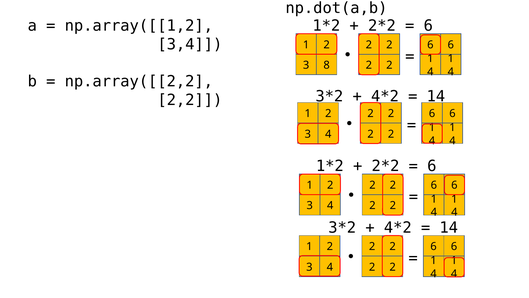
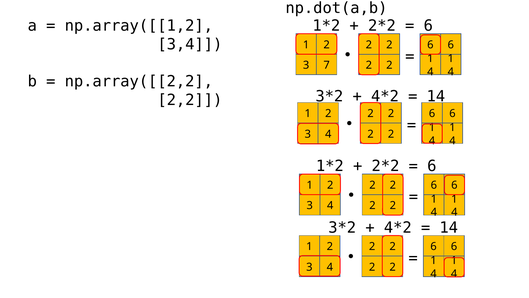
8: 8 -> 7
